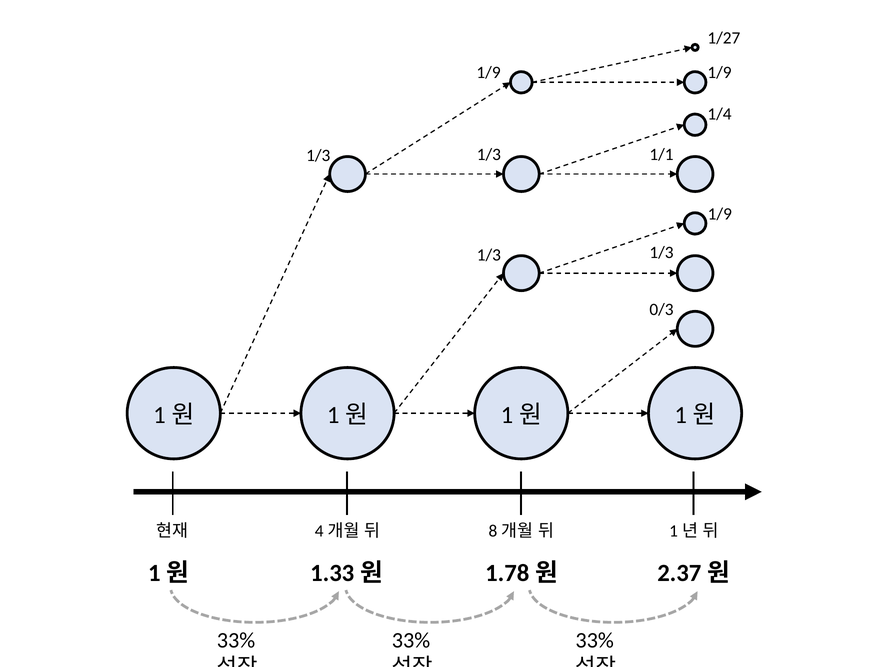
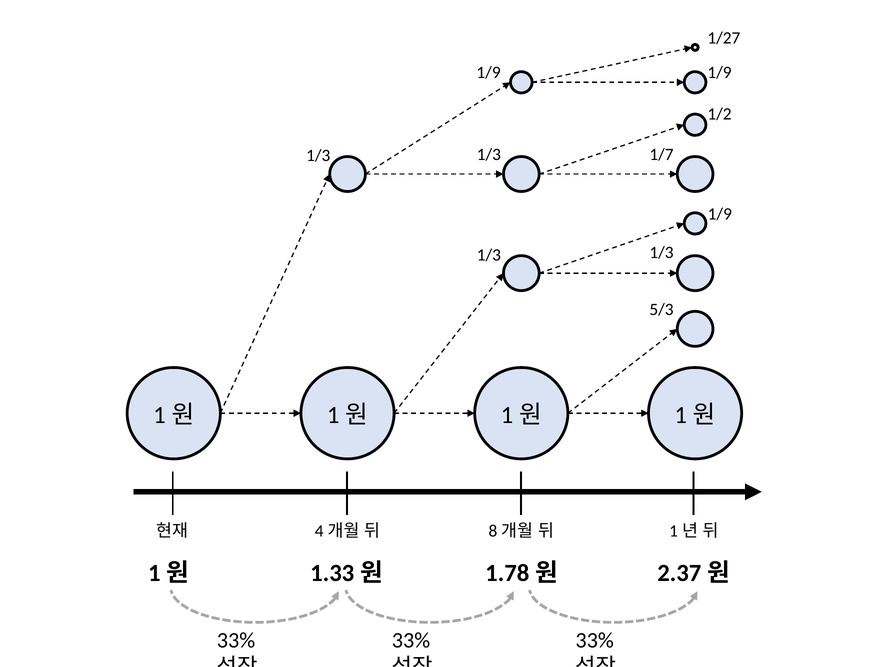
1/4: 1/4 -> 1/2
1/1: 1/1 -> 1/7
0/3: 0/3 -> 5/3
